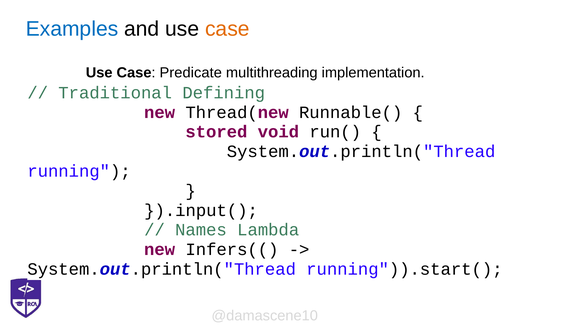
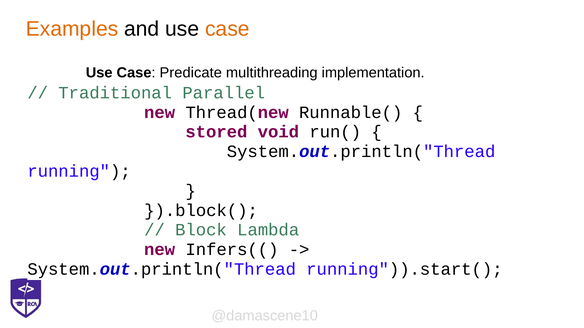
Examples colour: blue -> orange
Defining: Defining -> Parallel
}).input(: }).input( -> }).block(
Names: Names -> Block
